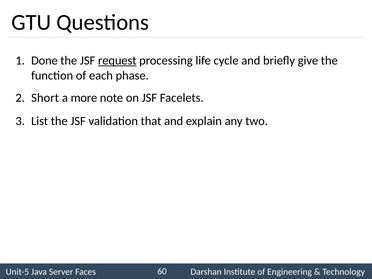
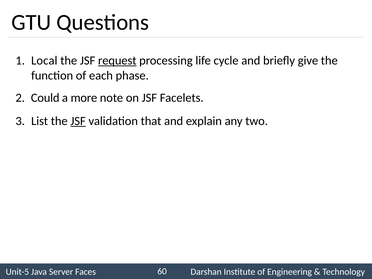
Done: Done -> Local
Short: Short -> Could
JSF at (78, 121) underline: none -> present
